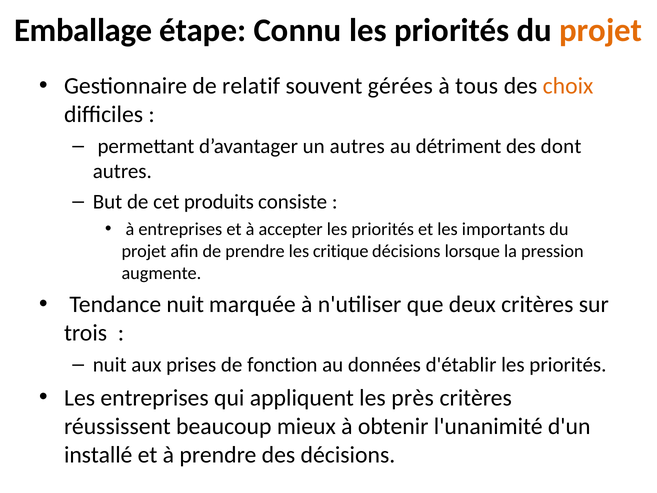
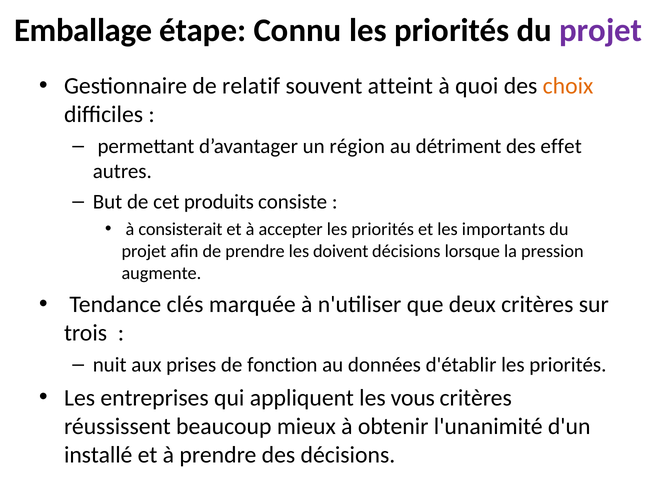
projet at (601, 31) colour: orange -> purple
gérées: gérées -> atteint
tous: tous -> quoi
un autres: autres -> région
dont: dont -> effet
à entreprises: entreprises -> consisterait
critique: critique -> doivent
Tendance nuit: nuit -> clés
près: près -> vous
